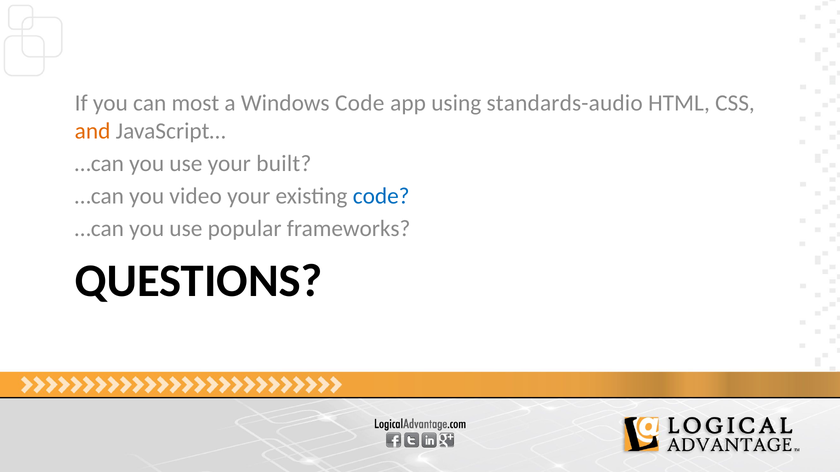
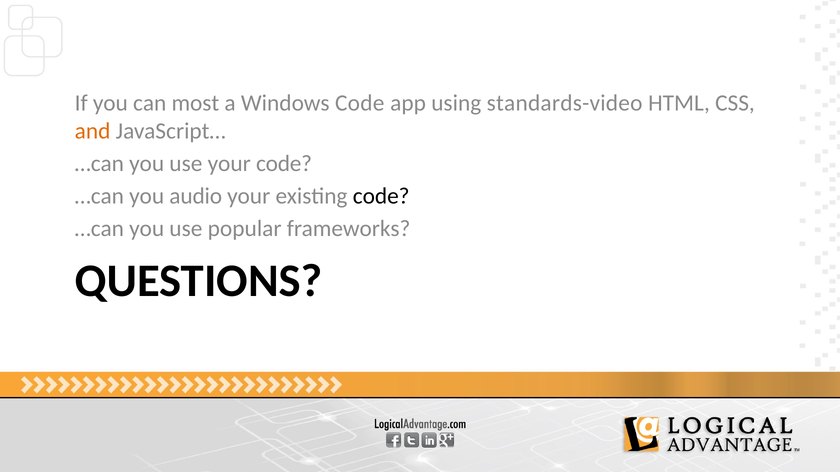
standards-audio: standards-audio -> standards-video
your built: built -> code
video: video -> audio
code at (381, 196) colour: blue -> black
